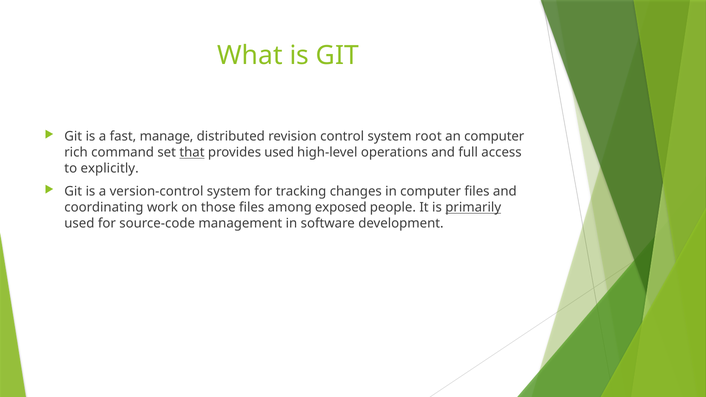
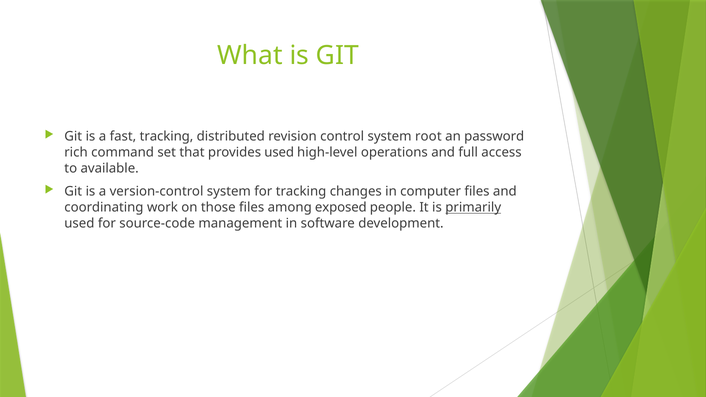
fast manage: manage -> tracking
an computer: computer -> password
that underline: present -> none
explicitly: explicitly -> available
